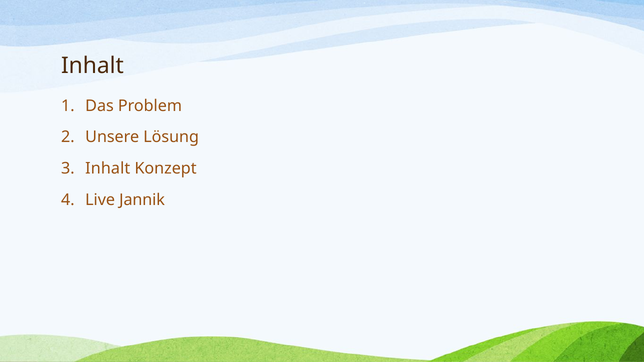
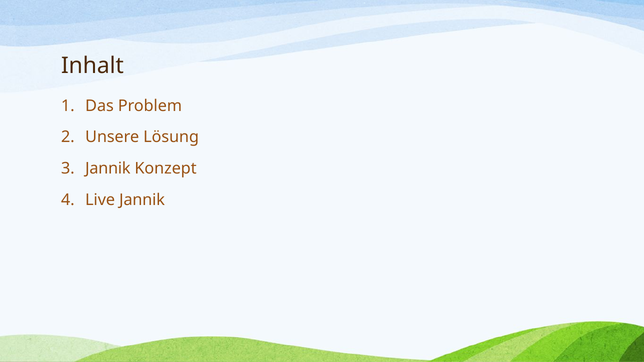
Inhalt at (108, 169): Inhalt -> Jannik
